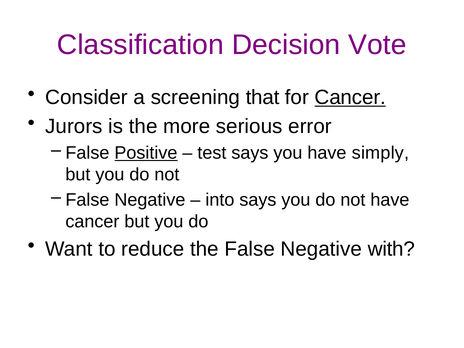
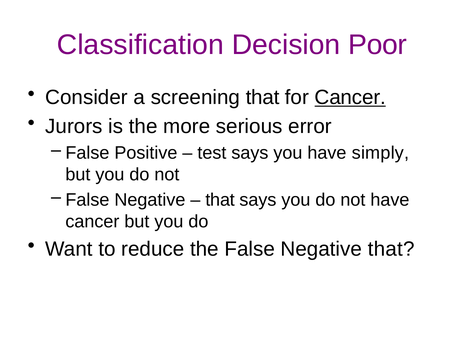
Vote: Vote -> Poor
Positive underline: present -> none
into at (220, 200): into -> that
Negative with: with -> that
